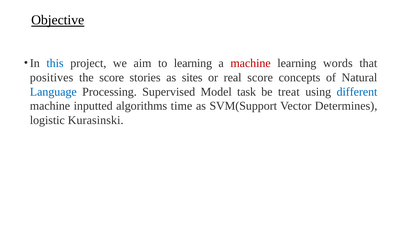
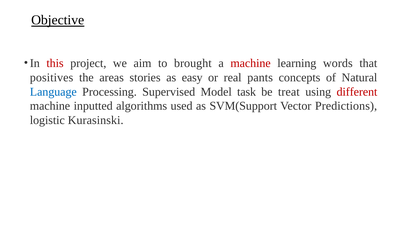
this colour: blue -> red
to learning: learning -> brought
the score: score -> areas
sites: sites -> easy
real score: score -> pants
different colour: blue -> red
time: time -> used
Determines: Determines -> Predictions
